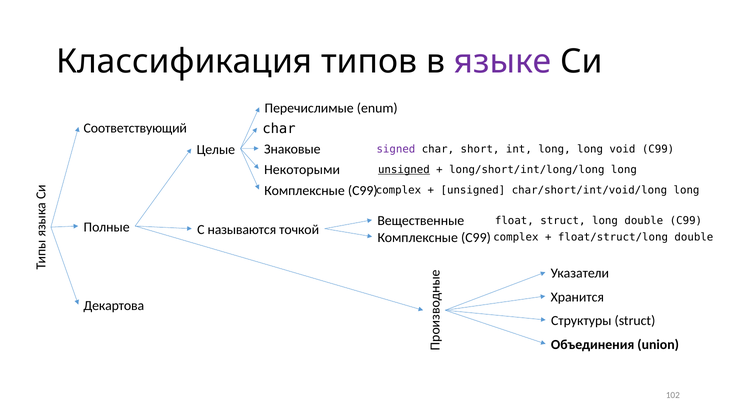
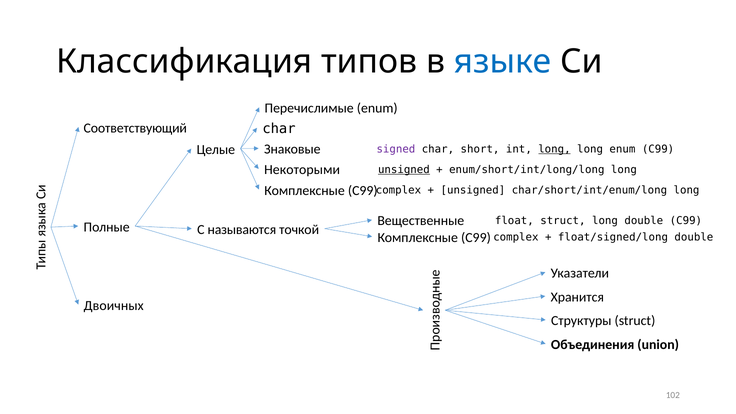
языке colour: purple -> blue
long at (554, 149) underline: none -> present
long void: void -> enum
long/short/int/long/long: long/short/int/long/long -> enum/short/int/long/long
char/short/int/void/long: char/short/int/void/long -> char/short/int/enum/long
float/struct/long: float/struct/long -> float/signed/long
Декартова: Декартова -> Двоичных
